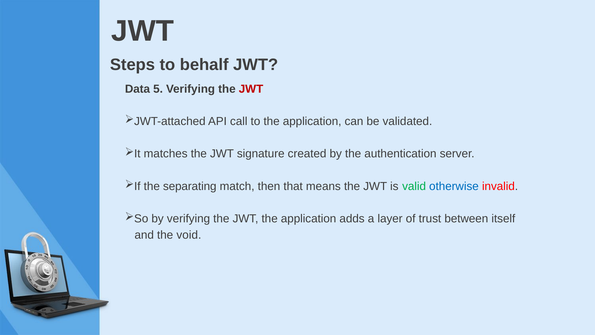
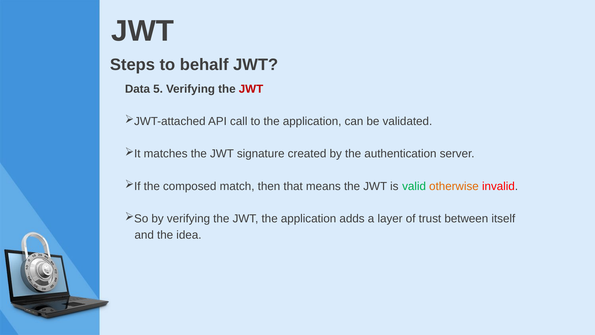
separating: separating -> composed
otherwise colour: blue -> orange
void: void -> idea
